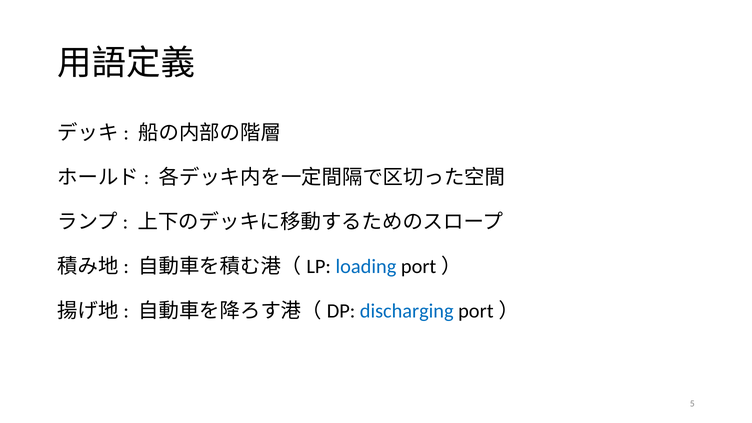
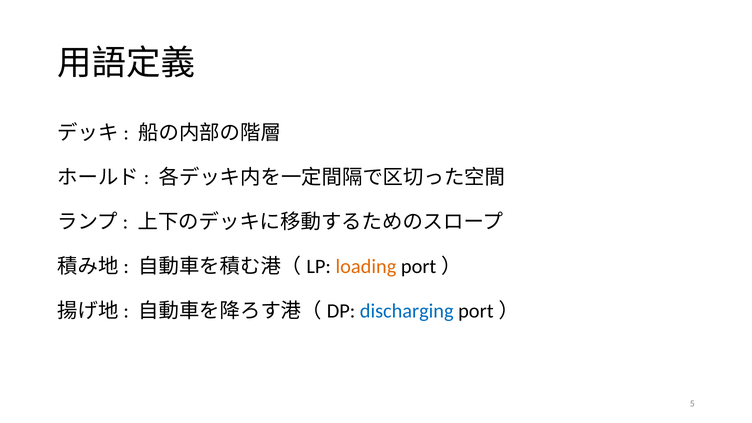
loading colour: blue -> orange
